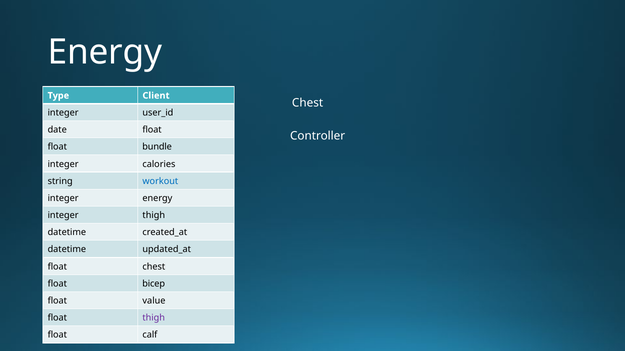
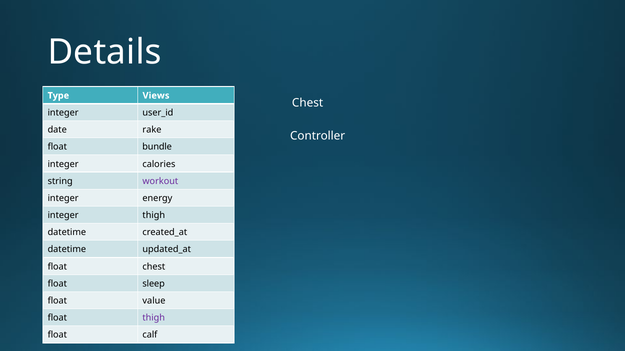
Energy at (105, 52): Energy -> Details
Client: Client -> Views
date float: float -> rake
workout colour: blue -> purple
bicep: bicep -> sleep
